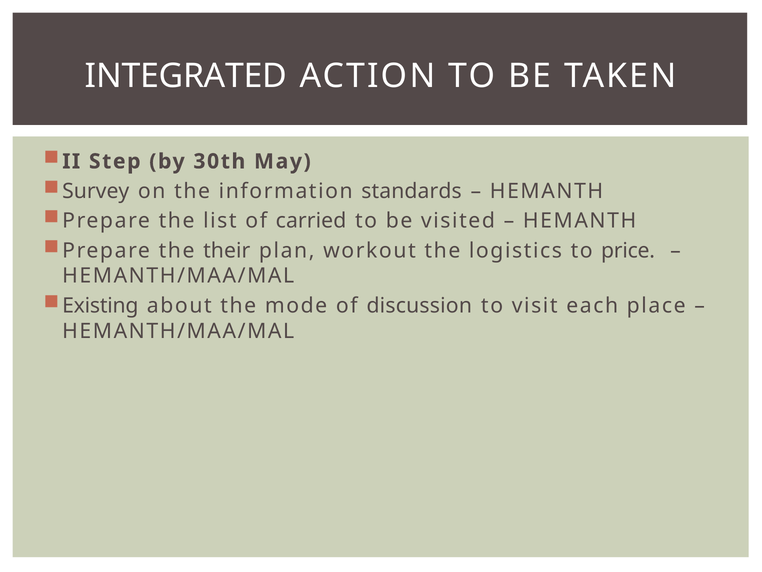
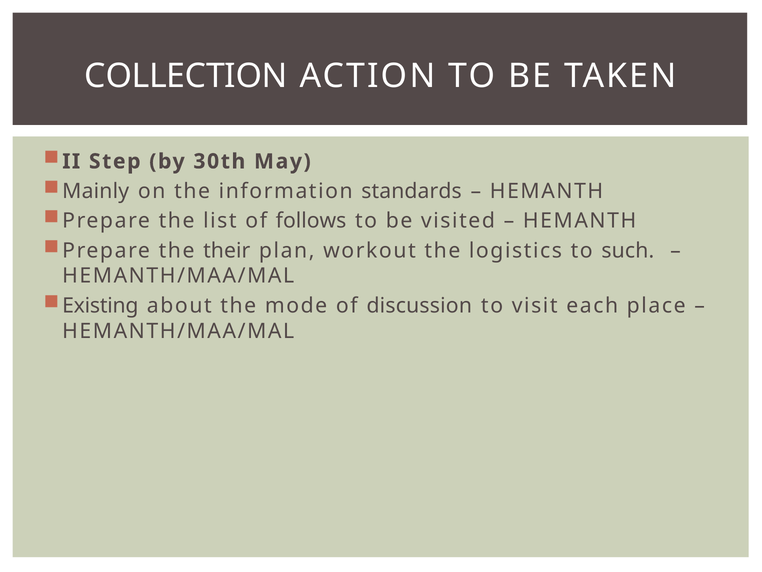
INTEGRATED: INTEGRATED -> COLLECTION
Survey: Survey -> Mainly
carried: carried -> follows
price: price -> such
